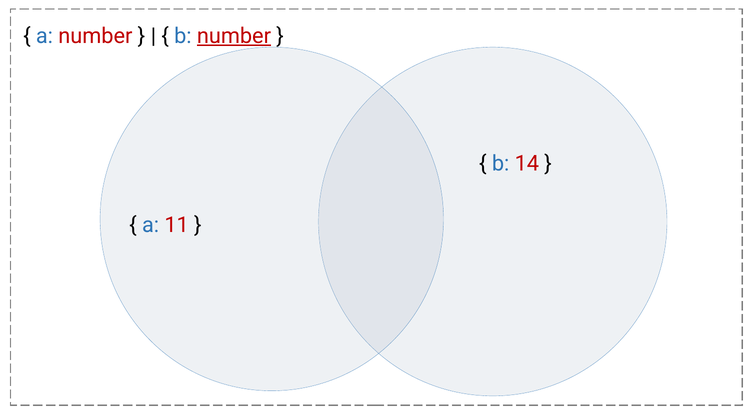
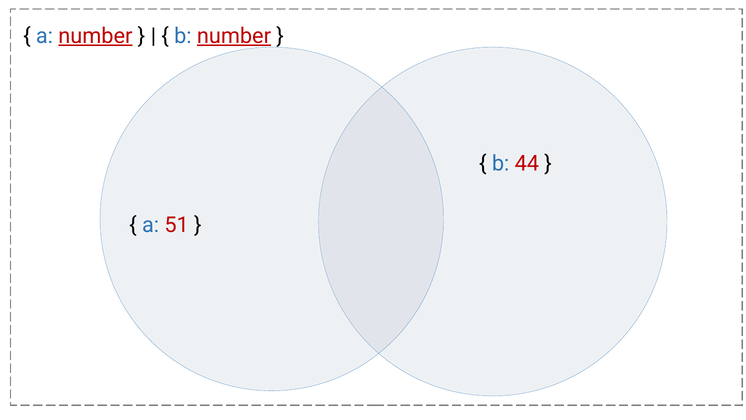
number at (95, 36) underline: none -> present
14: 14 -> 44
11: 11 -> 51
